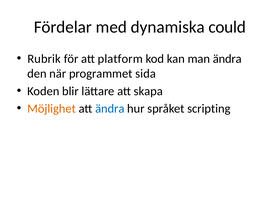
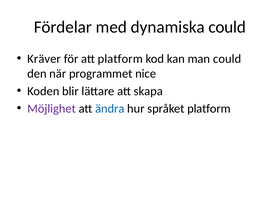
Rubrik: Rubrik -> Kräver
man ändra: ändra -> could
sida: sida -> nice
Möjlighet colour: orange -> purple
språket scripting: scripting -> platform
